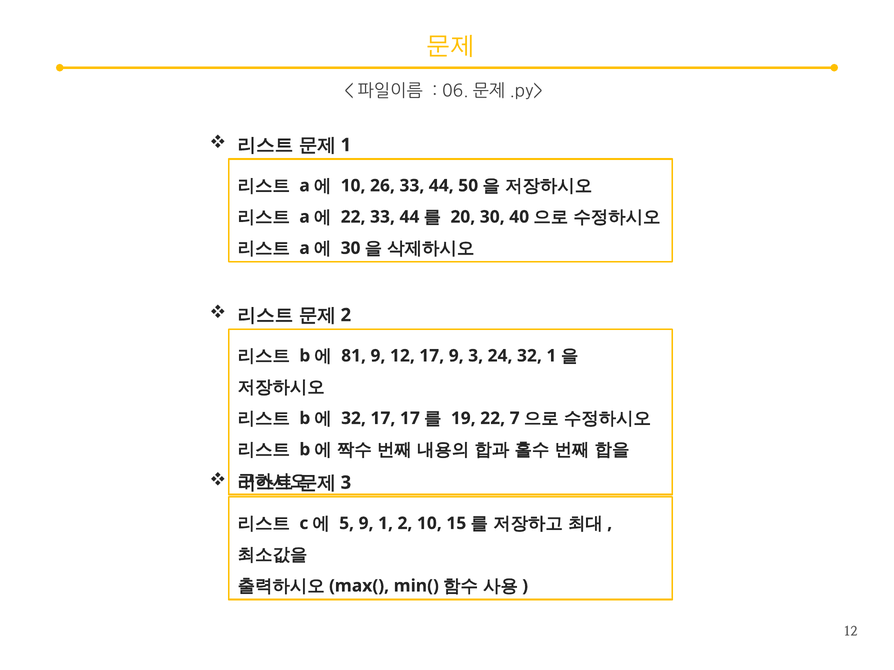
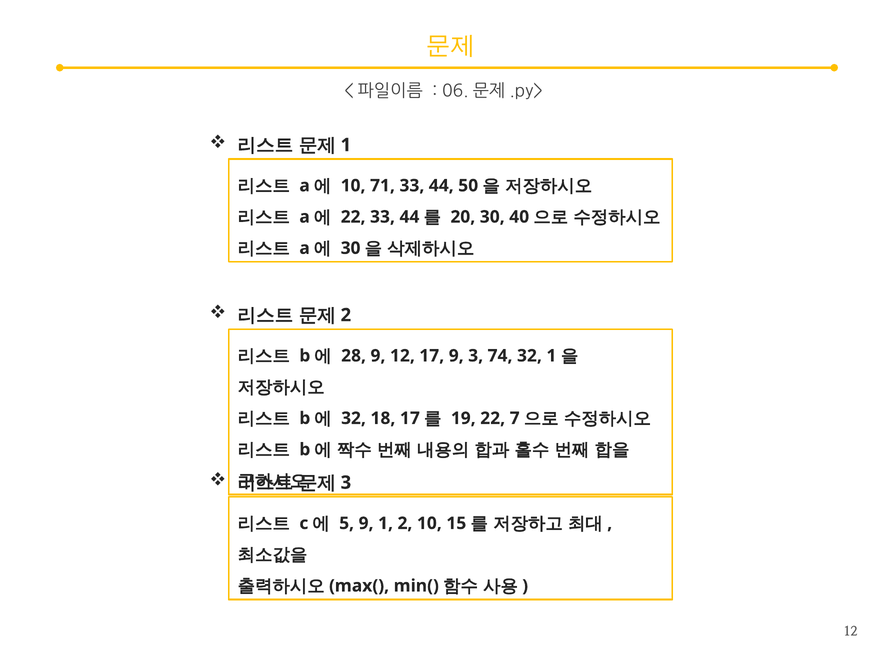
26: 26 -> 71
81: 81 -> 28
24: 24 -> 74
32 17: 17 -> 18
